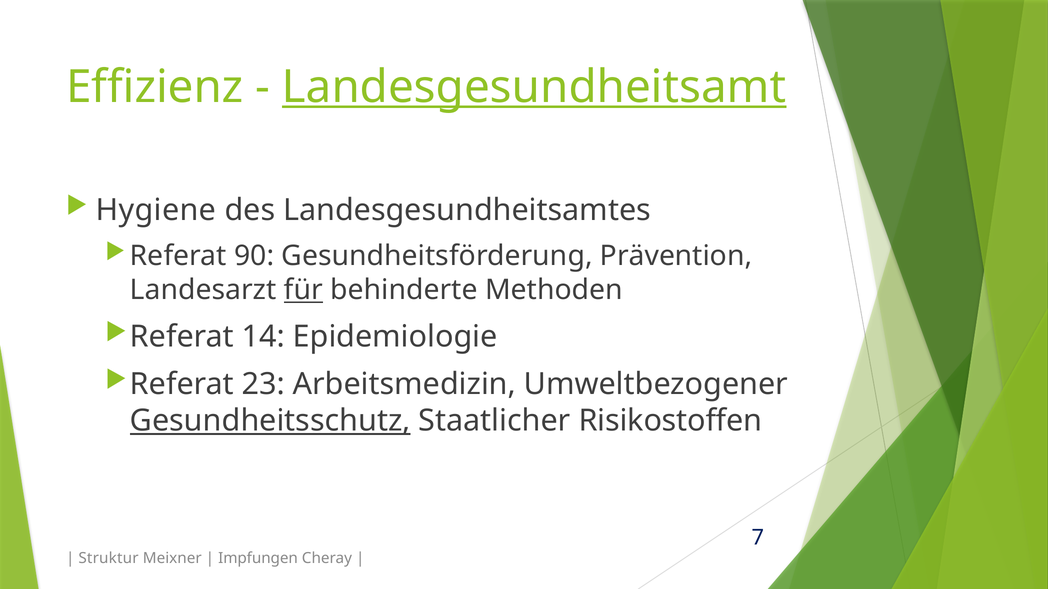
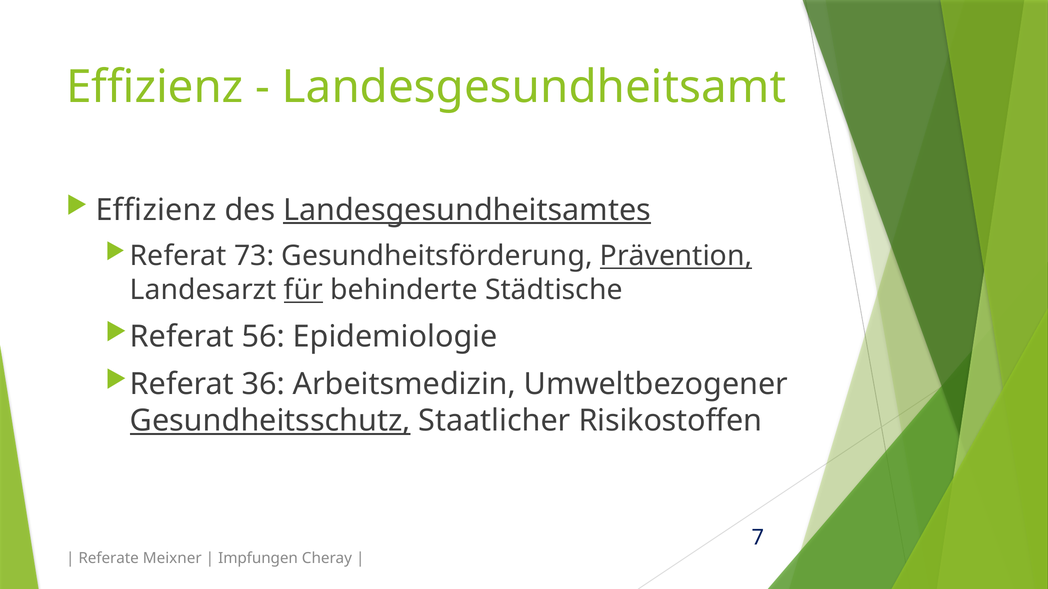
Landesgesundheitsamt underline: present -> none
Hygiene at (156, 210): Hygiene -> Effizienz
Landesgesundheitsamtes underline: none -> present
90: 90 -> 73
Prävention underline: none -> present
Methoden: Methoden -> Städtische
14: 14 -> 56
23: 23 -> 36
Struktur: Struktur -> Referate
